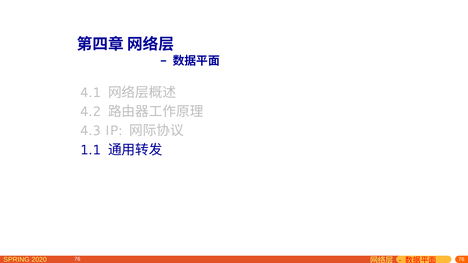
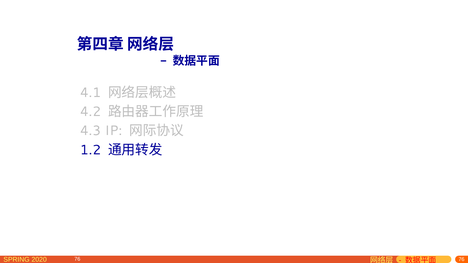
1.1: 1.1 -> 1.2
